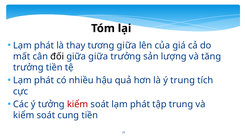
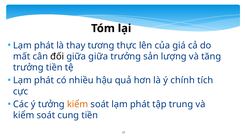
tương giữa: giữa -> thực
ý trung: trung -> chính
kiểm at (78, 105) colour: red -> orange
